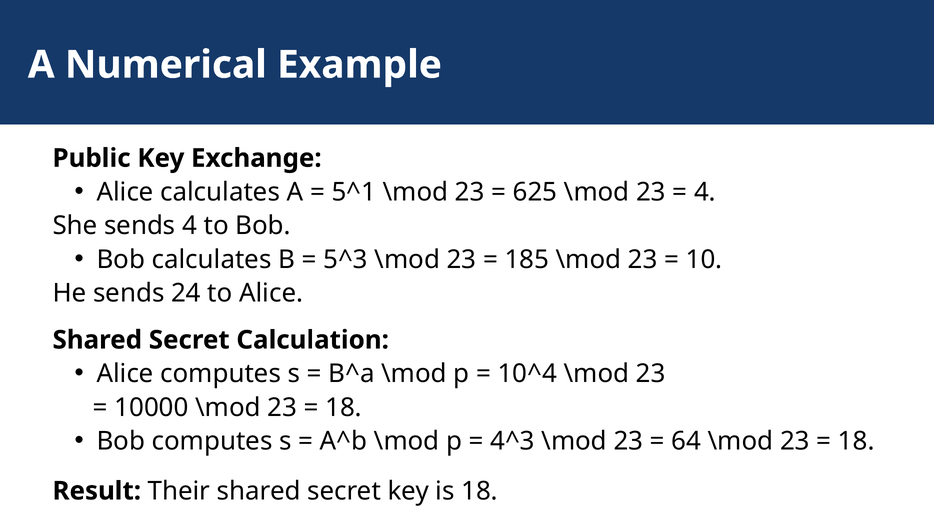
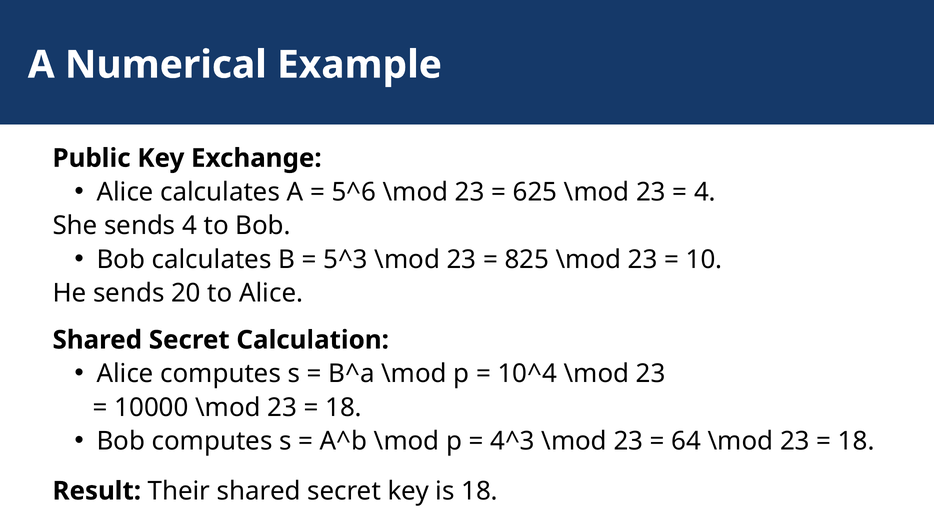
5^1: 5^1 -> 5^6
185: 185 -> 825
24: 24 -> 20
